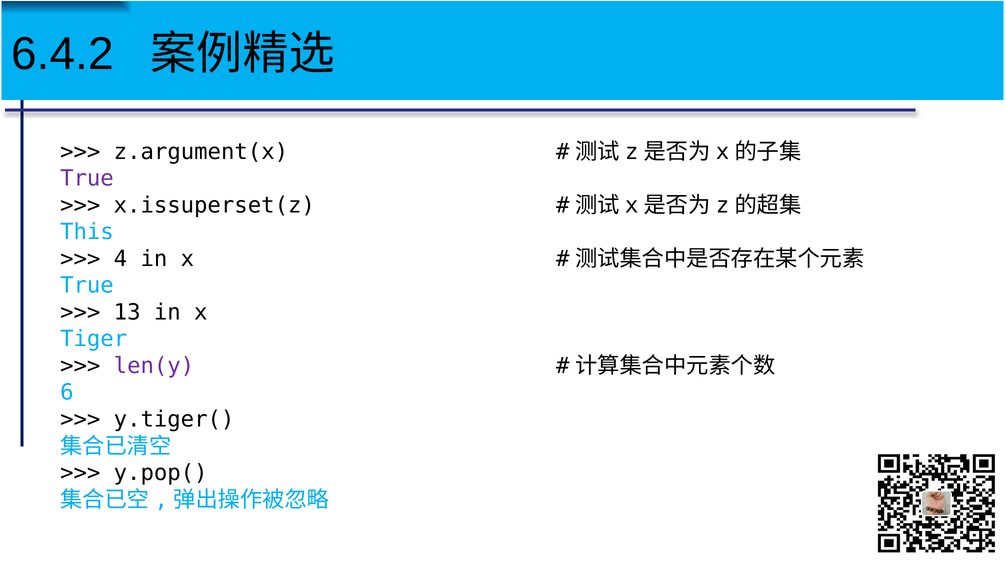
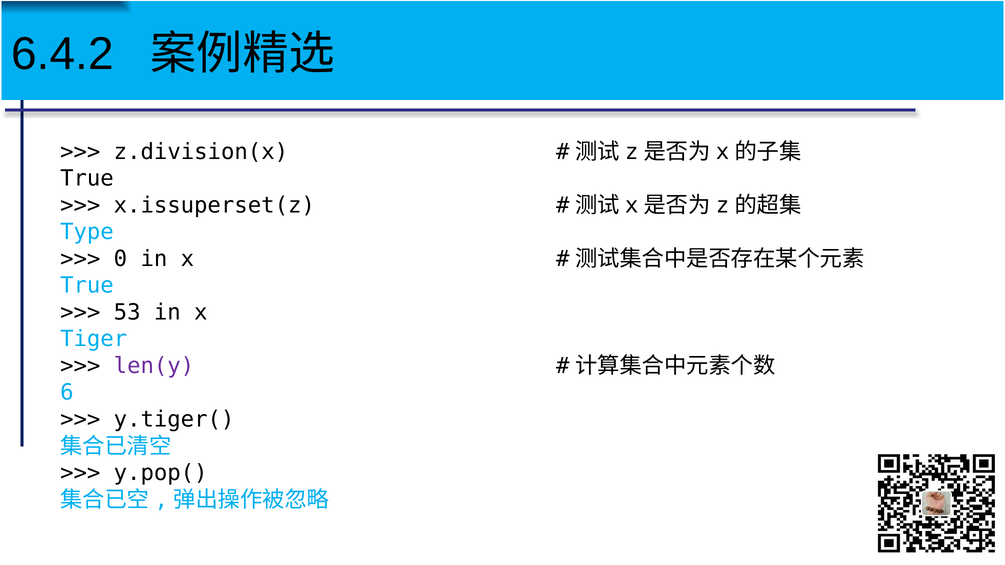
z.argument(x: z.argument(x -> z.division(x
True at (87, 179) colour: purple -> black
This: This -> Type
4: 4 -> 0
13: 13 -> 53
